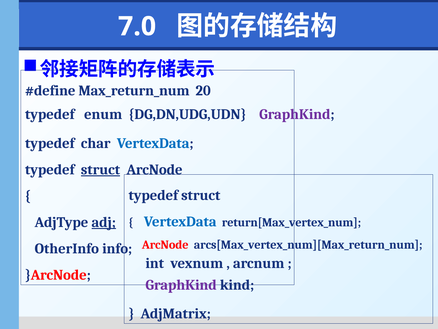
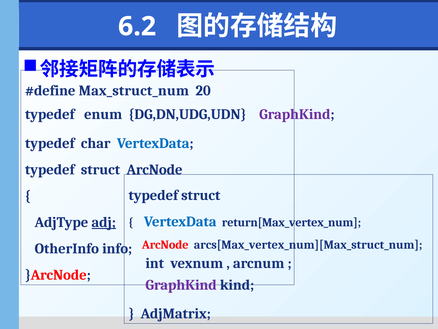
7.0: 7.0 -> 6.2
Max_return_num: Max_return_num -> Max_struct_num
struct at (101, 169) underline: present -> none
arcs[Max_vertex_num][Max_return_num: arcs[Max_vertex_num][Max_return_num -> arcs[Max_vertex_num][Max_struct_num
